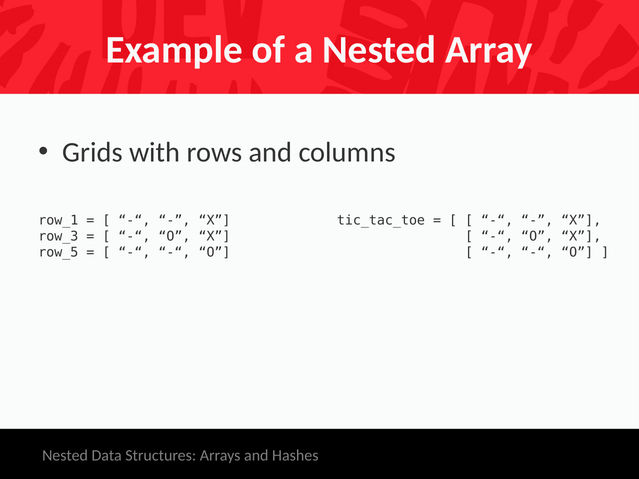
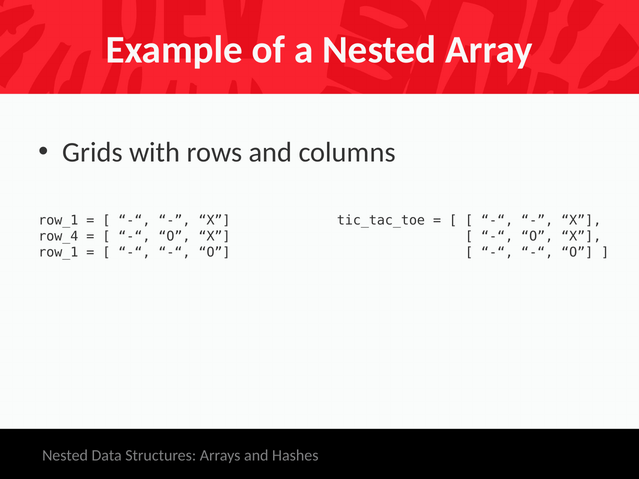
row_3: row_3 -> row_4
row_5 at (58, 252): row_5 -> row_1
